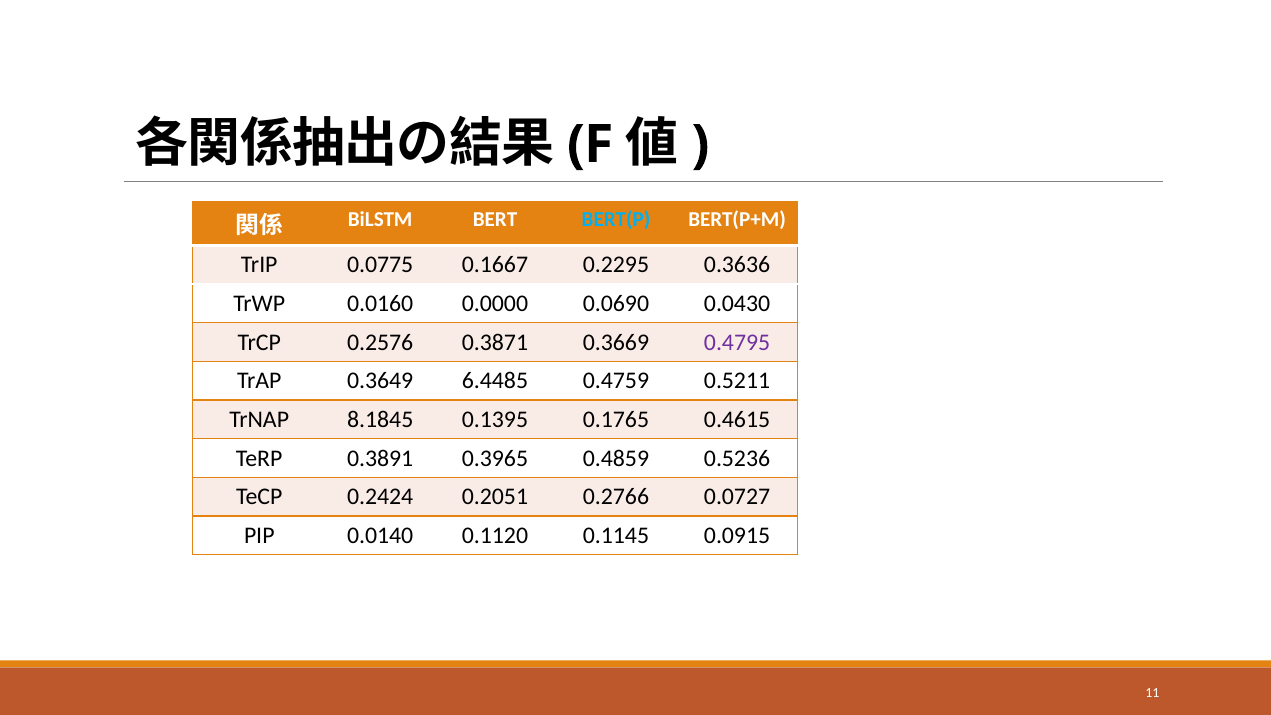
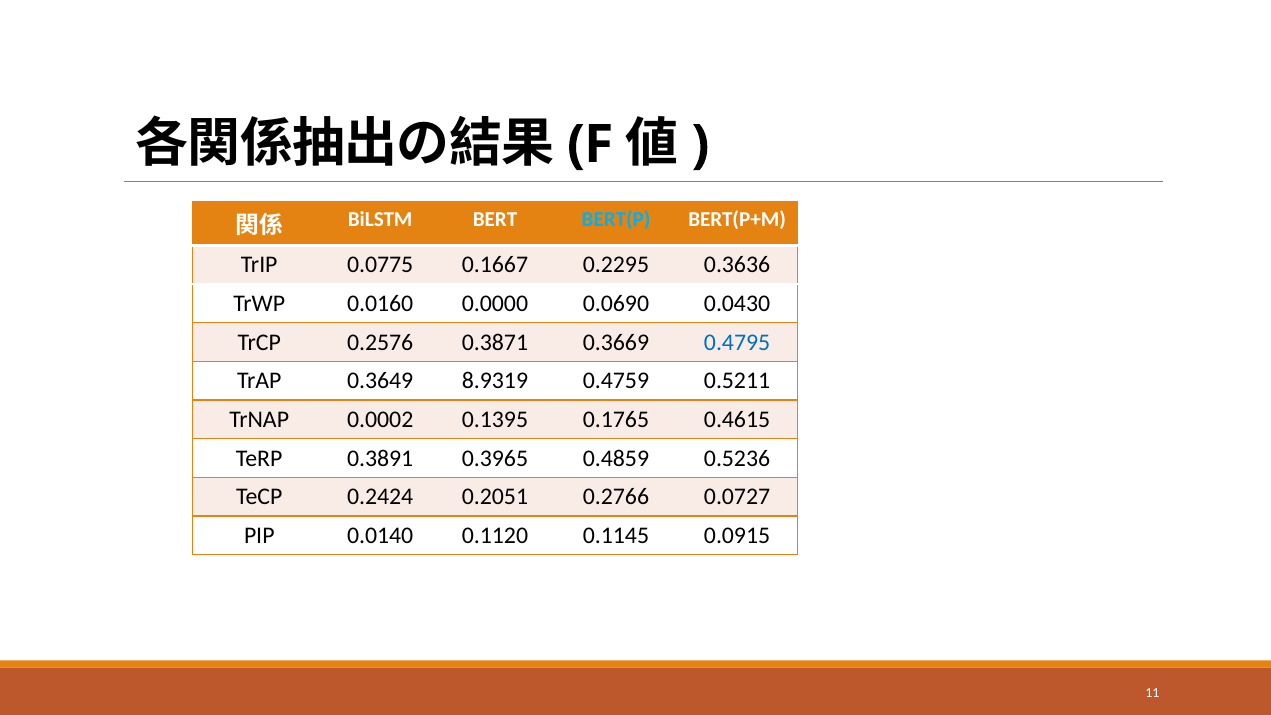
0.4795 colour: purple -> blue
6.4485: 6.4485 -> 8.9319
8.1845: 8.1845 -> 0.0002
